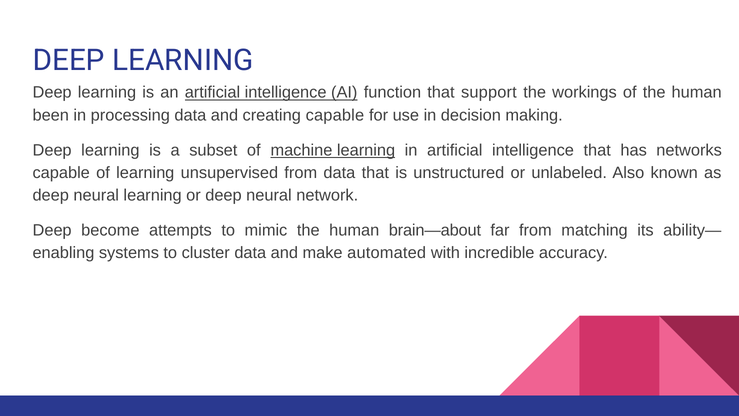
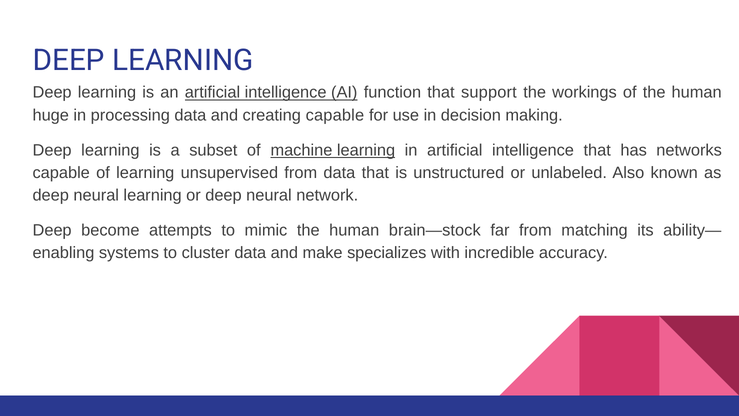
been: been -> huge
brain—about: brain—about -> brain—stock
automated: automated -> specializes
